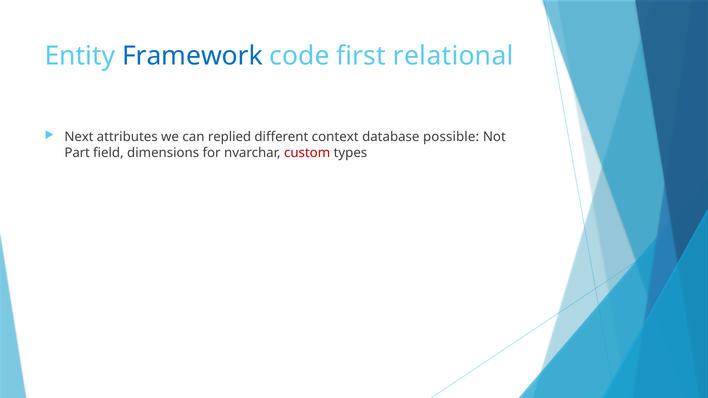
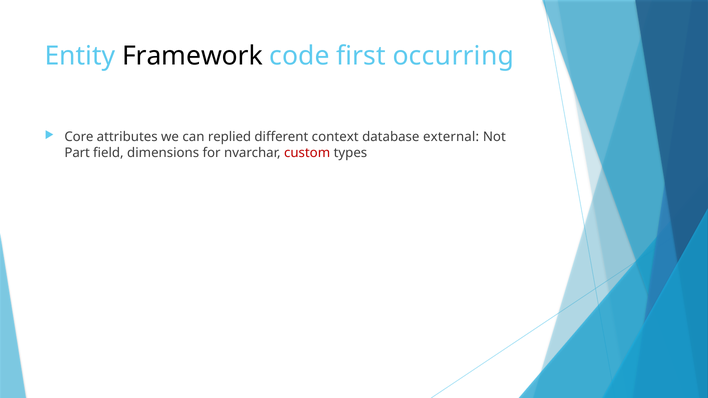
Framework colour: blue -> black
relational: relational -> occurring
Next: Next -> Core
possible: possible -> external
